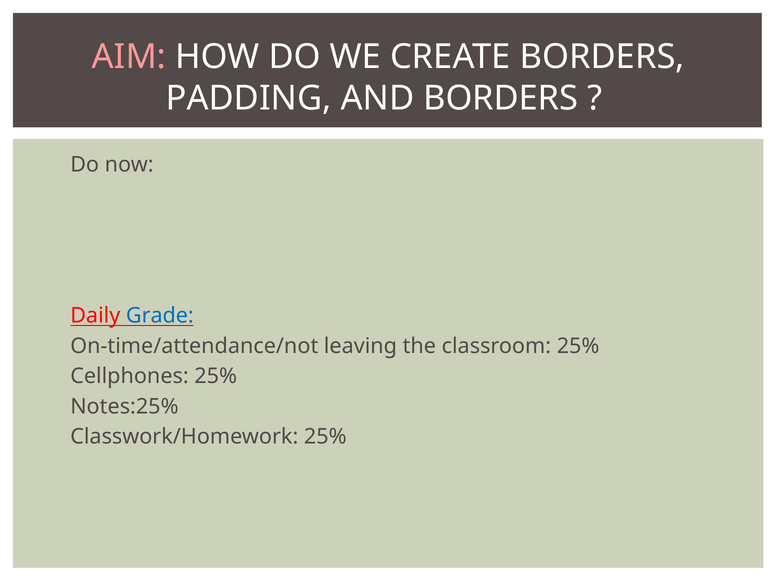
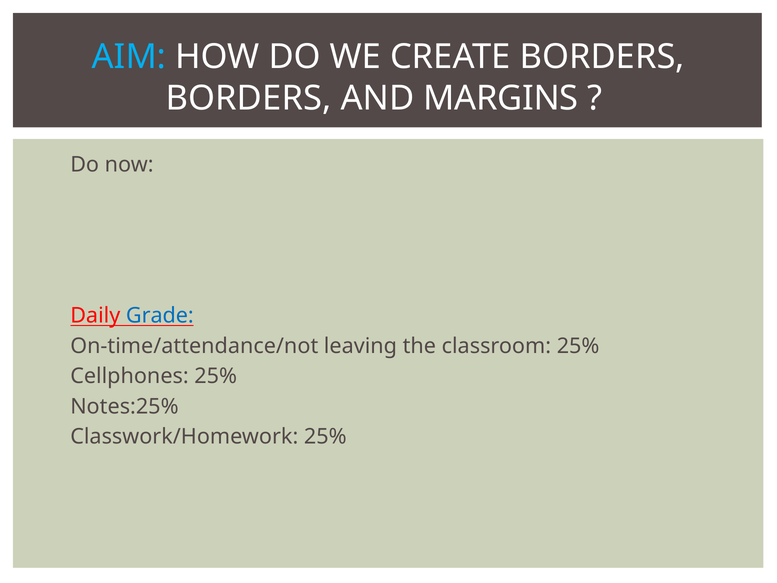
AIM colour: pink -> light blue
PADDING at (249, 98): PADDING -> BORDERS
AND BORDERS: BORDERS -> MARGINS
